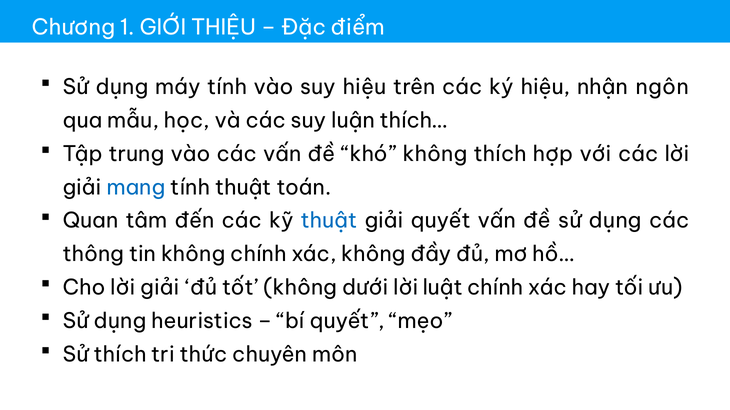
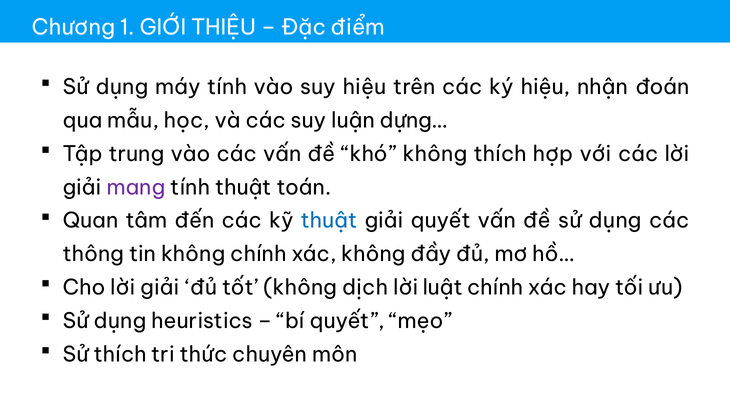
ngôn: ngôn -> đoán
thích…: thích… -> dựng…
mang colour: blue -> purple
dưới: dưới -> dịch
